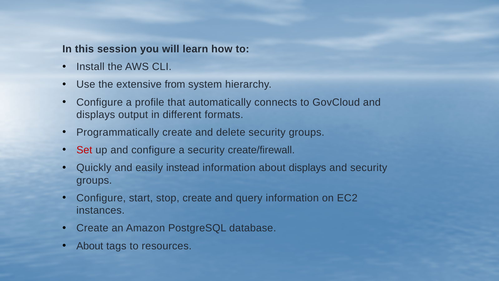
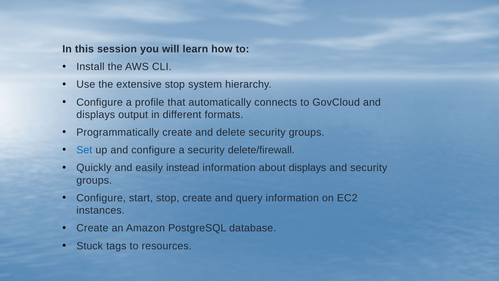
extensive from: from -> stop
Set colour: red -> blue
create/firewall: create/firewall -> delete/firewall
About at (90, 246): About -> Stuck
